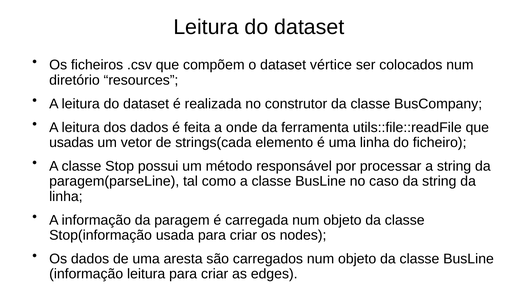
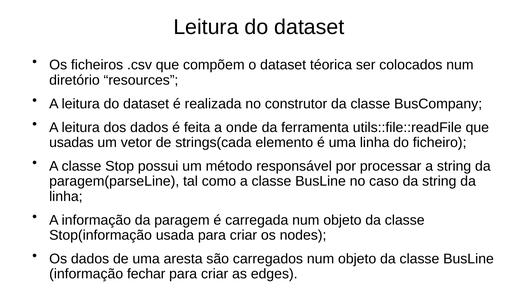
vértice: vértice -> téorica
informação leitura: leitura -> fechar
